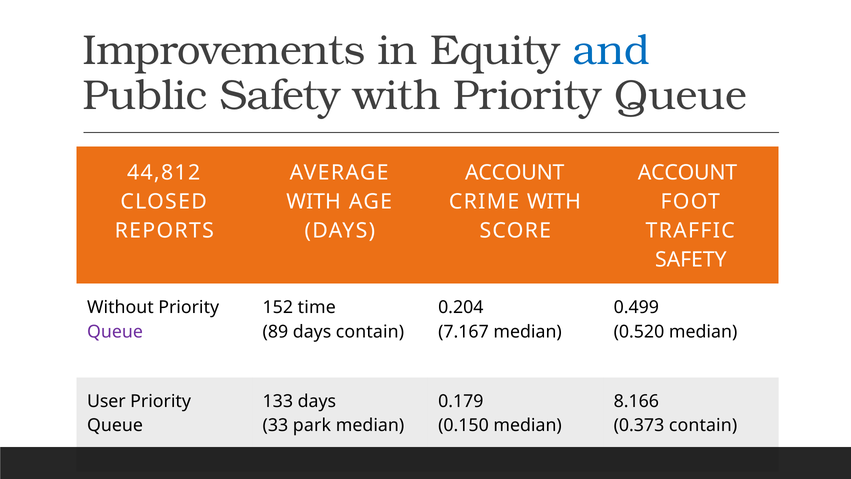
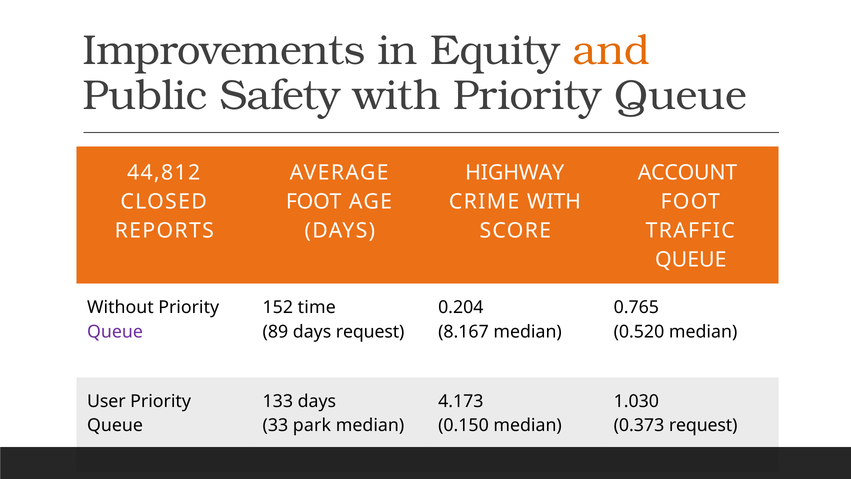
and colour: blue -> orange
ACCOUNT at (515, 173): ACCOUNT -> HIGHWAY
WITH at (314, 202): WITH -> FOOT
SAFETY at (691, 260): SAFETY -> QUEUE
0.499: 0.499 -> 0.765
days contain: contain -> request
7.167: 7.167 -> 8.167
0.179: 0.179 -> 4.173
8.166: 8.166 -> 1.030
0.373 contain: contain -> request
